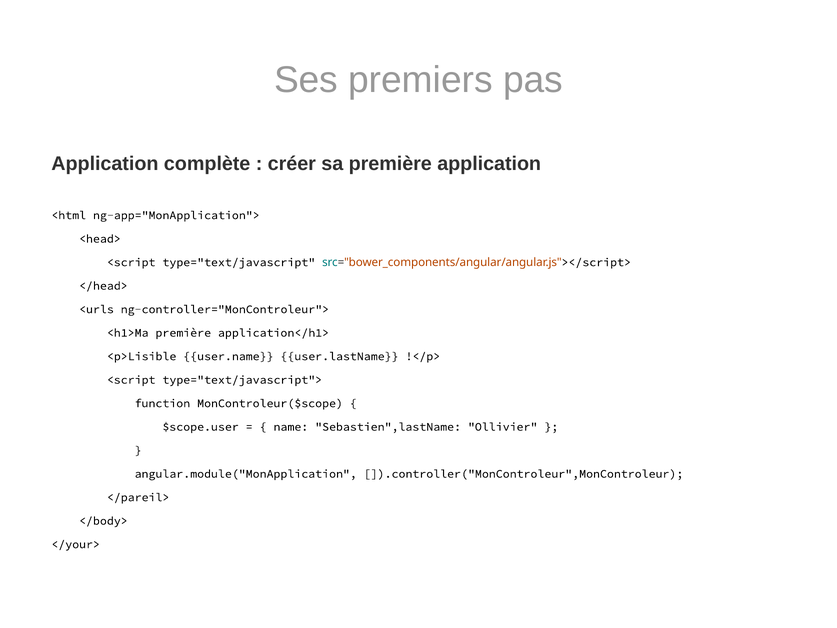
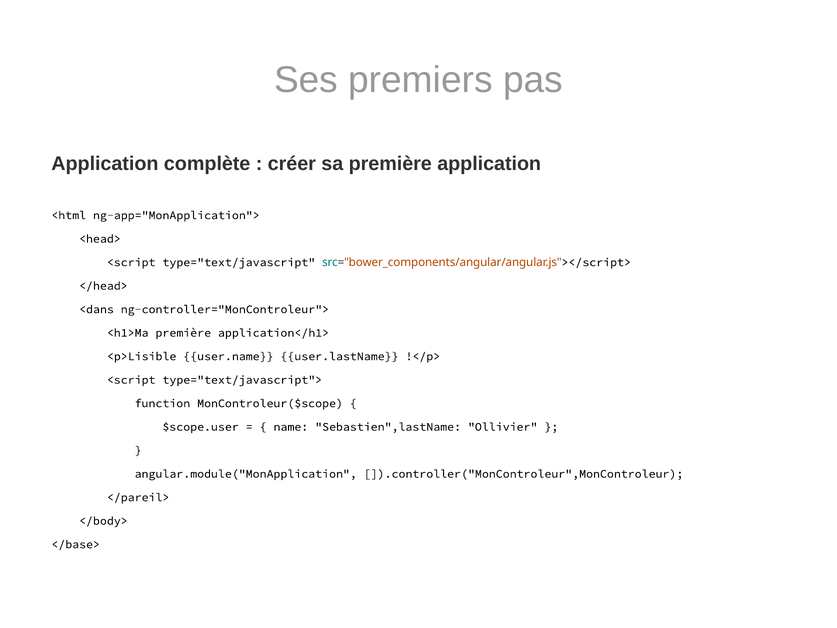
<urls: <urls -> <dans
</your>: </your> -> </base>
